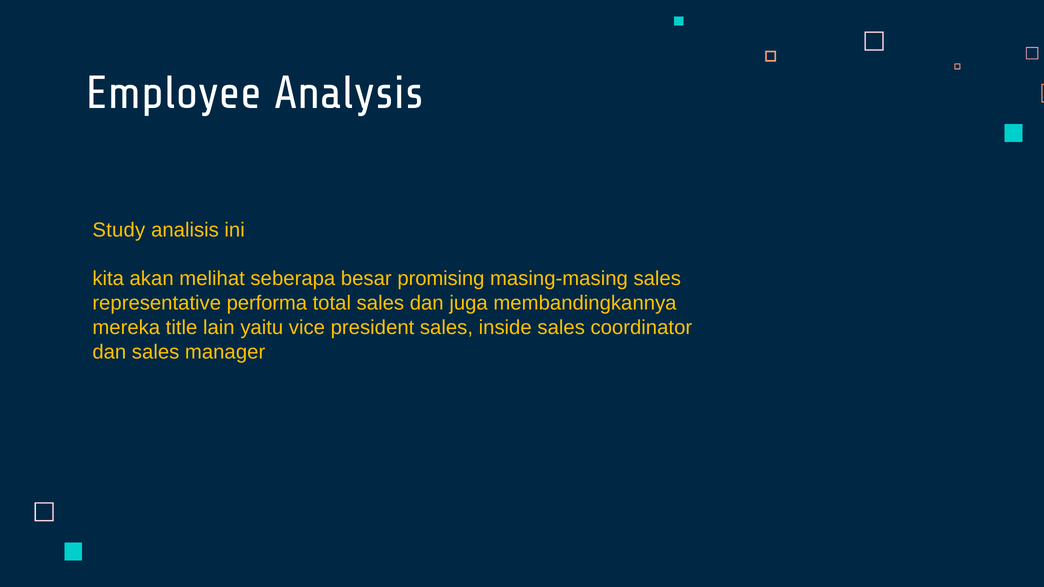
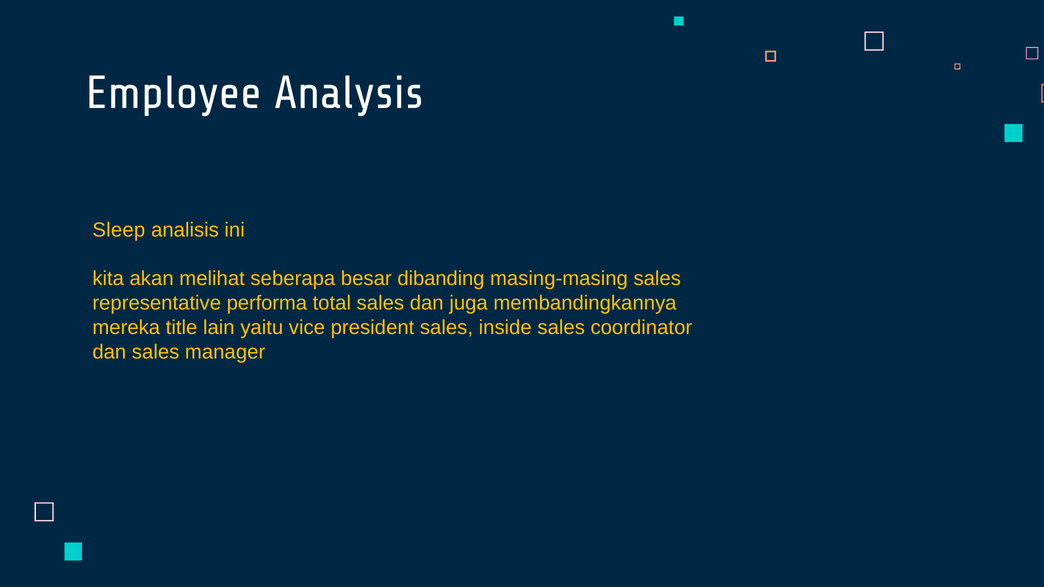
Study: Study -> Sleep
promising: promising -> dibanding
